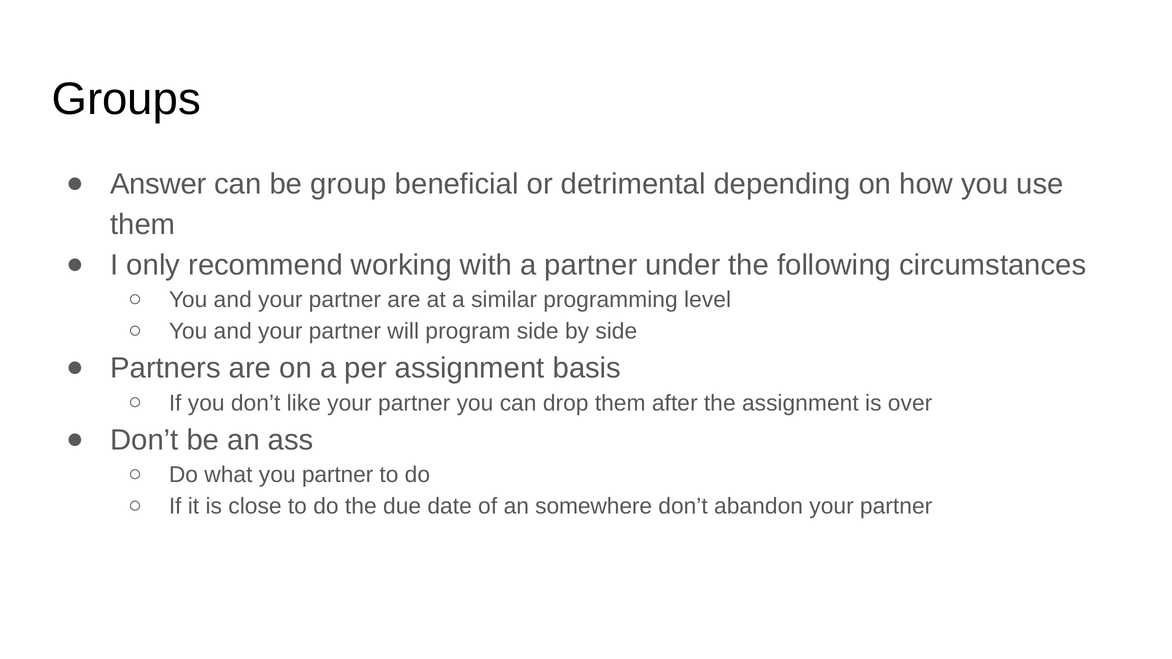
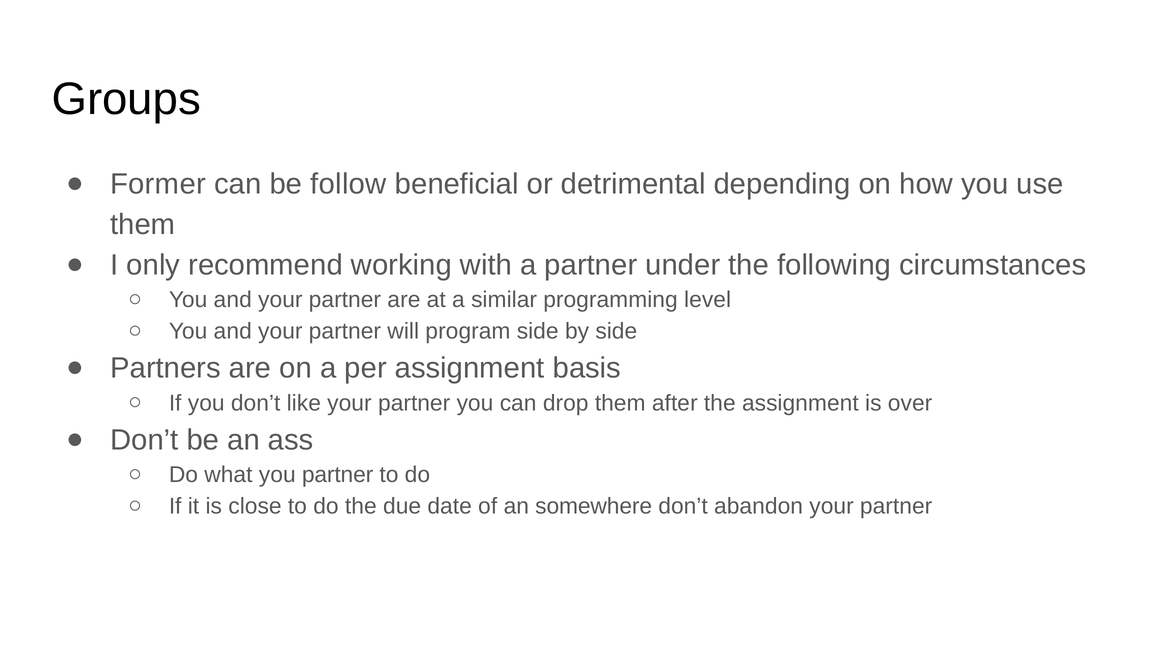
Answer: Answer -> Former
group: group -> follow
